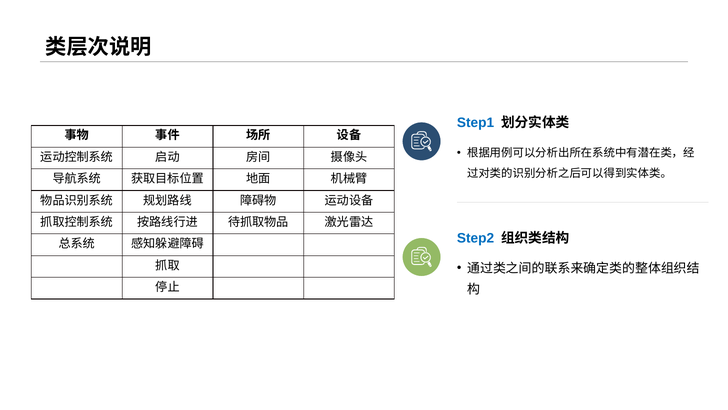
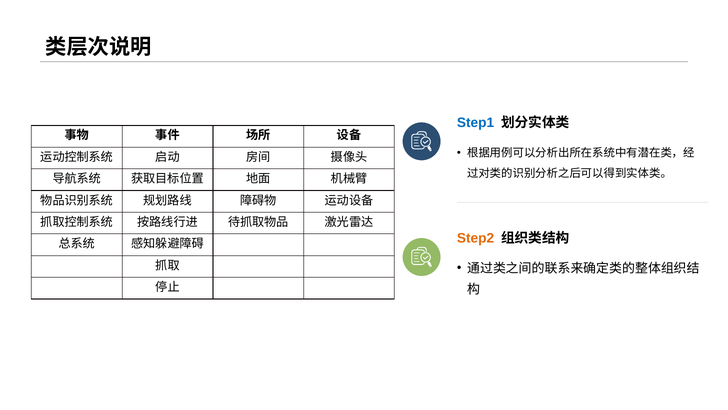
Step2 colour: blue -> orange
